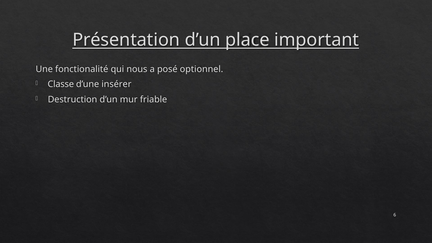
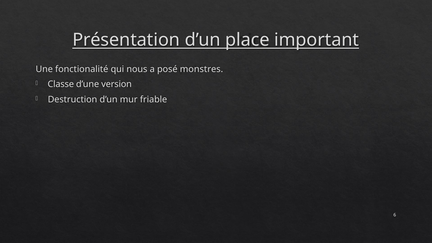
optionnel: optionnel -> monstres
insérer: insérer -> version
